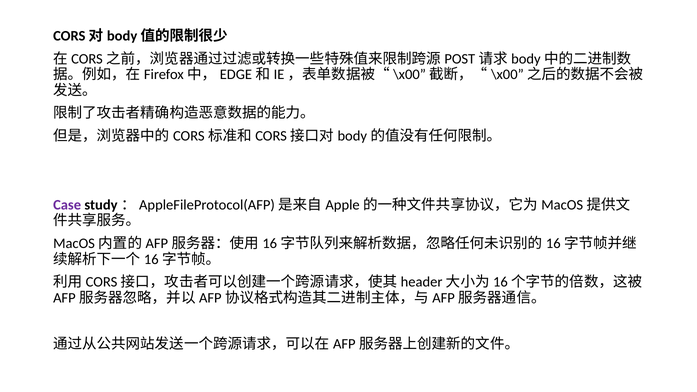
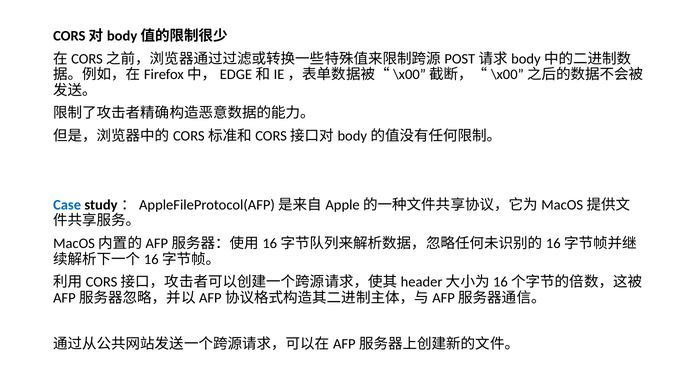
Case colour: purple -> blue
